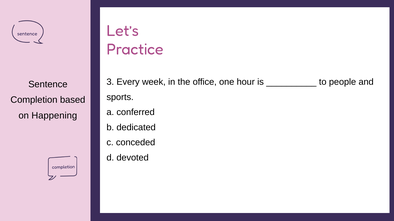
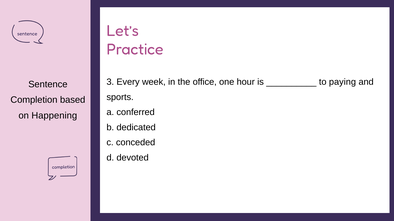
people: people -> paying
